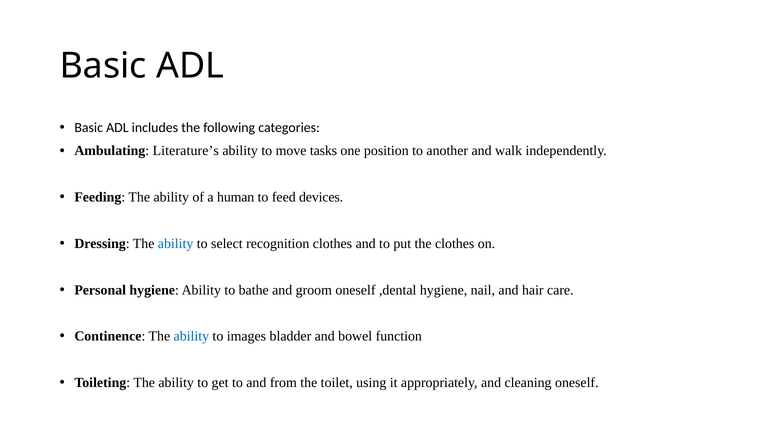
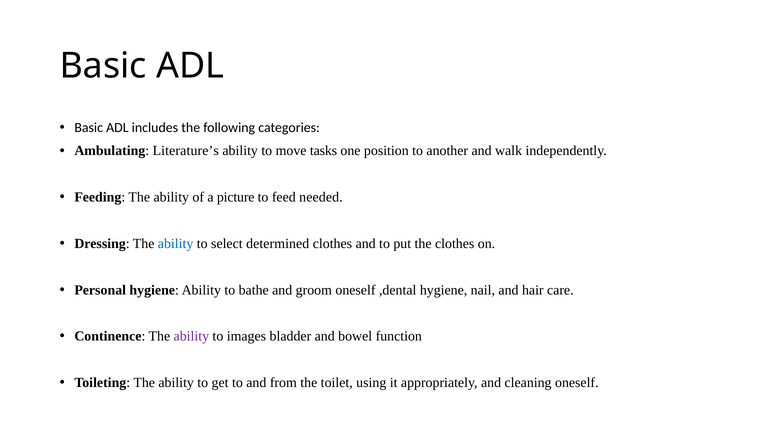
human: human -> picture
devices: devices -> needed
recognition: recognition -> determined
ability at (191, 336) colour: blue -> purple
